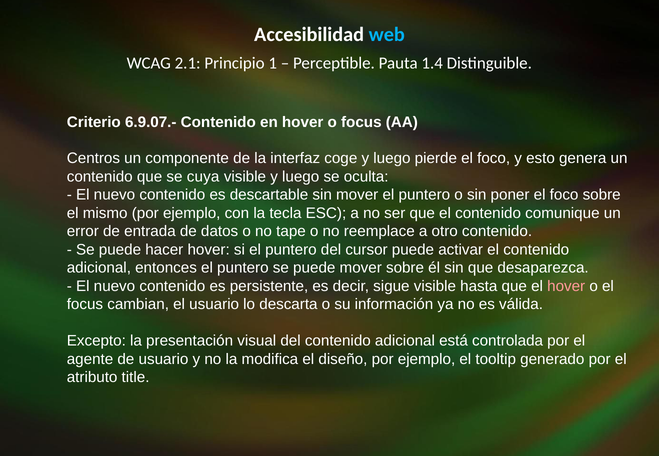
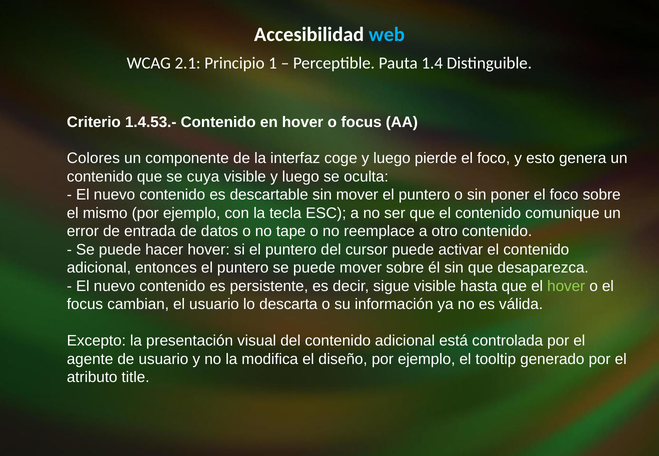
6.9.07.-: 6.9.07.- -> 1.4.53.-
Centros: Centros -> Colores
hover at (566, 286) colour: pink -> light green
